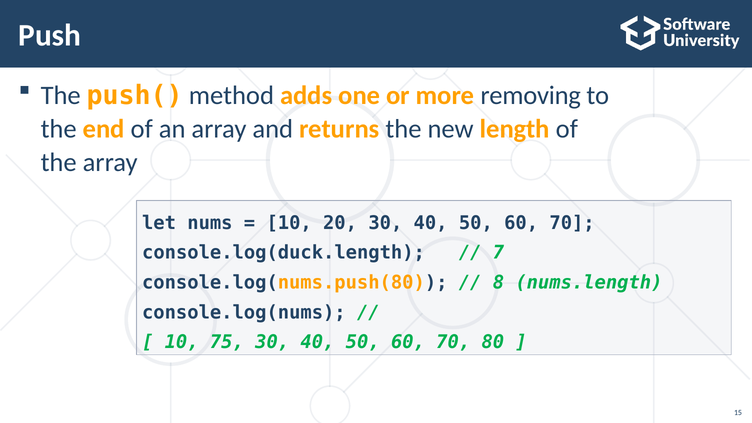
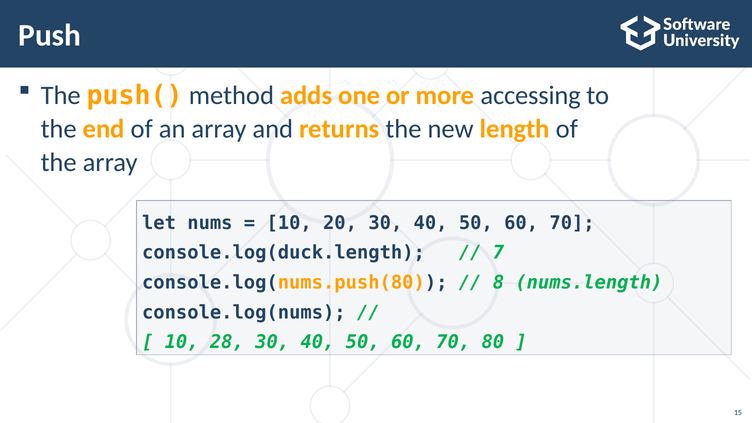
removing: removing -> accessing
75: 75 -> 28
